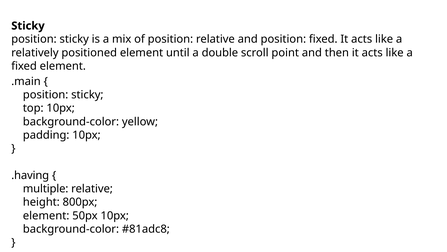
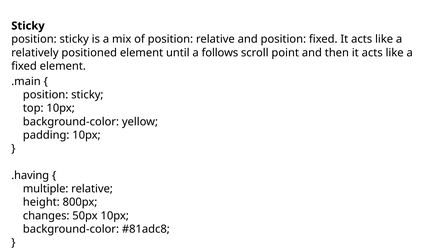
double: double -> follows
element at (46, 215): element -> changes
